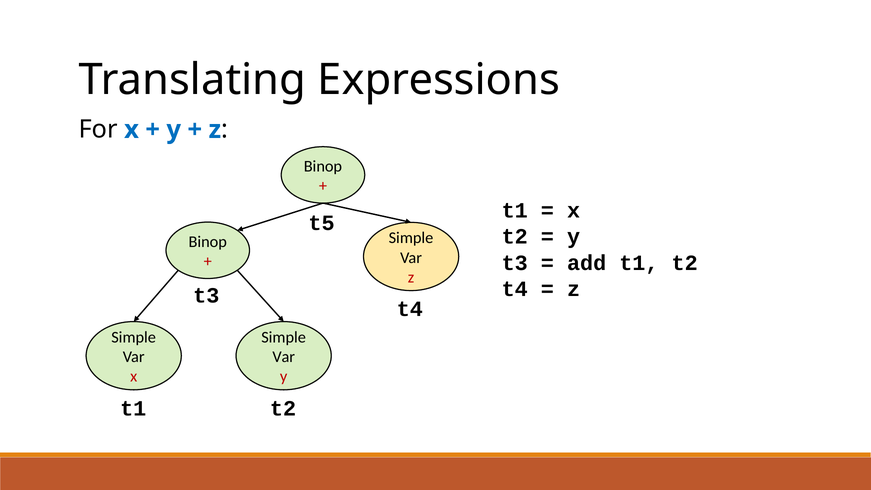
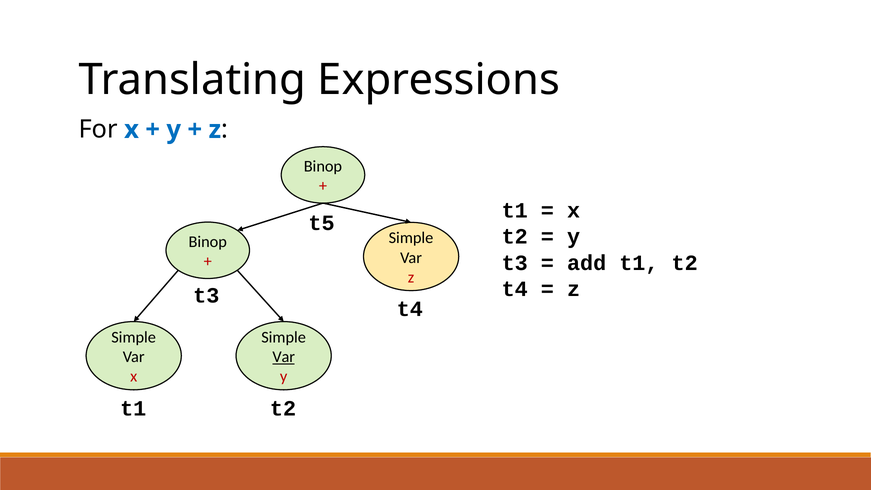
Var at (284, 357) underline: none -> present
